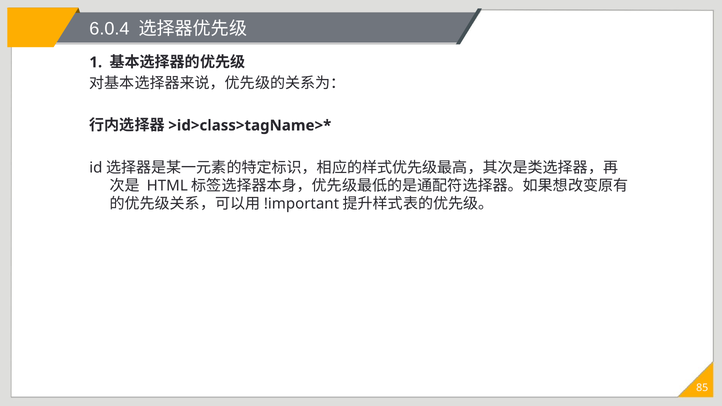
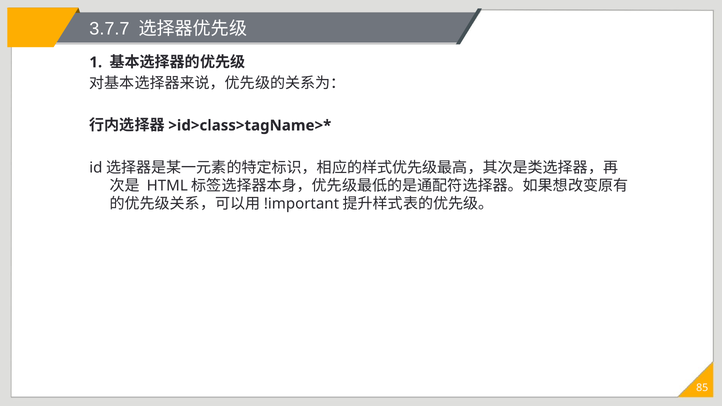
6.0.4: 6.0.4 -> 3.7.7
